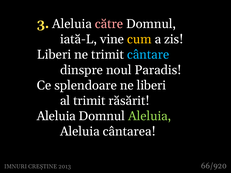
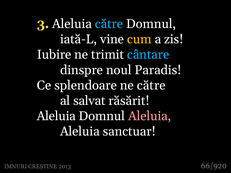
către at (109, 24) colour: pink -> light blue
Liberi at (54, 55): Liberi -> Iubire
ne liberi: liberi -> către
al trimit: trimit -> salvat
Aleluia at (150, 116) colour: light green -> pink
cântarea: cântarea -> sanctuar
